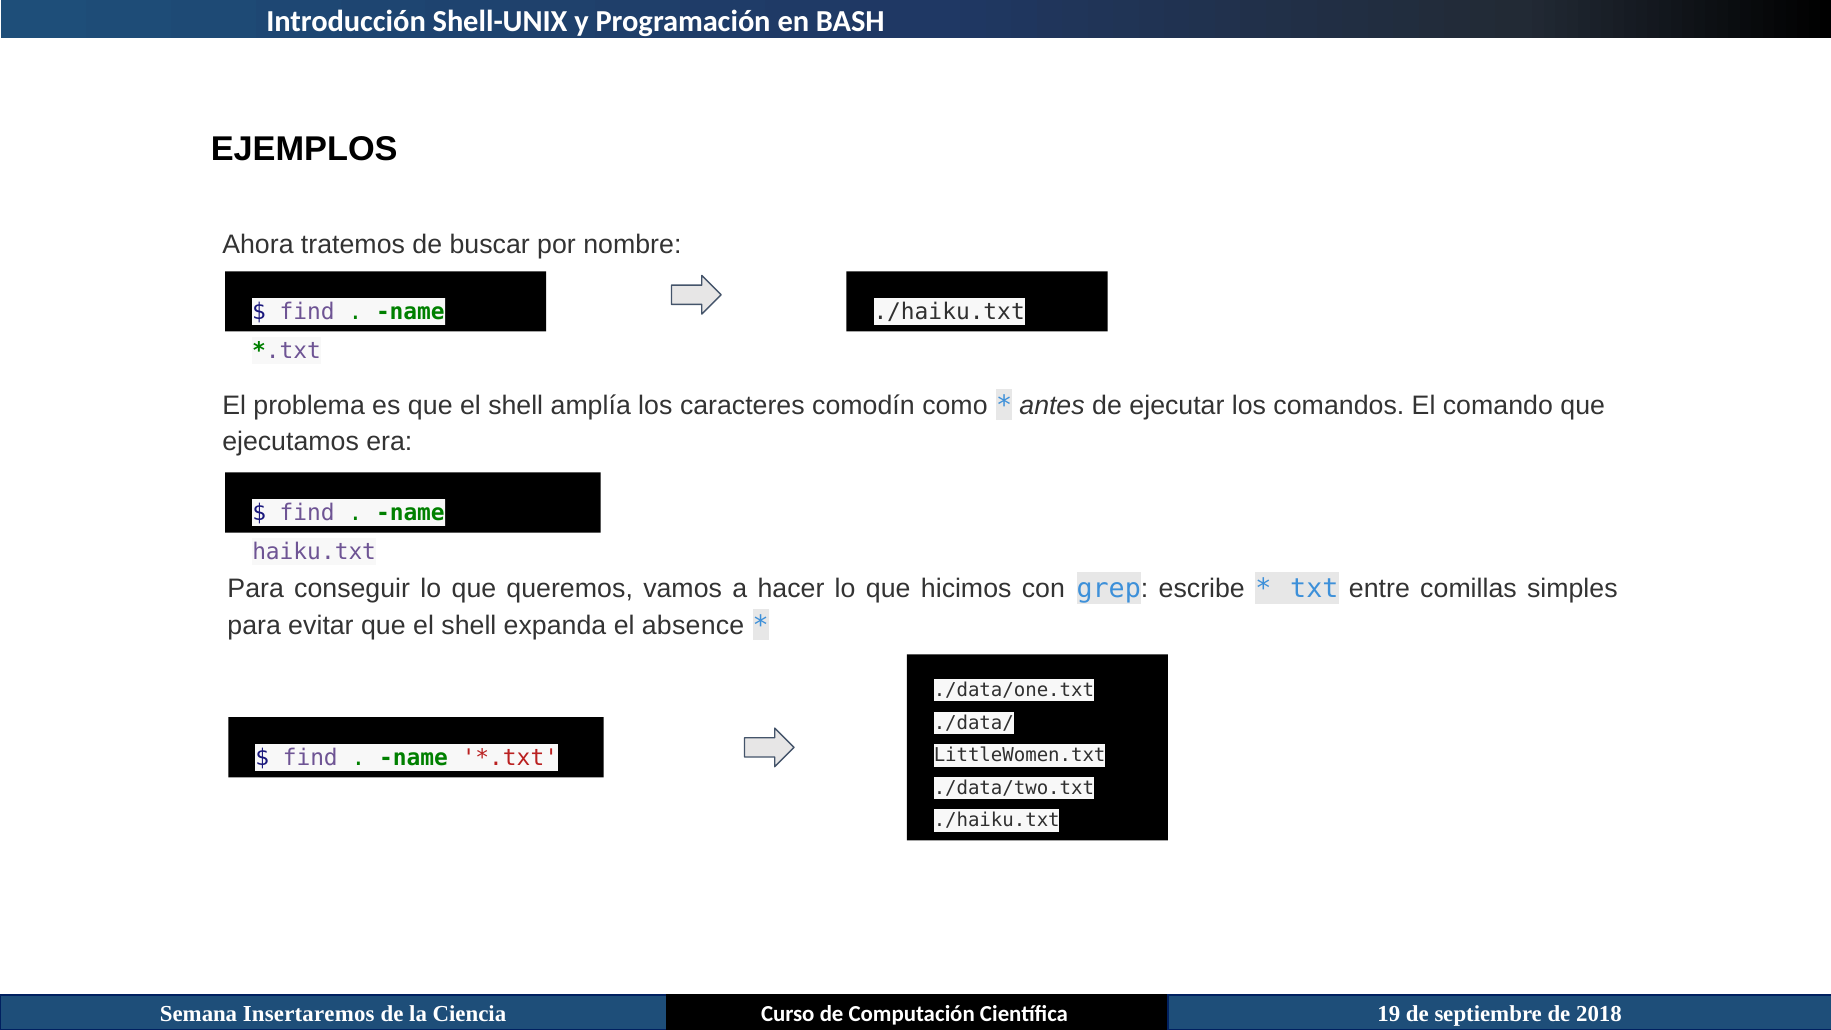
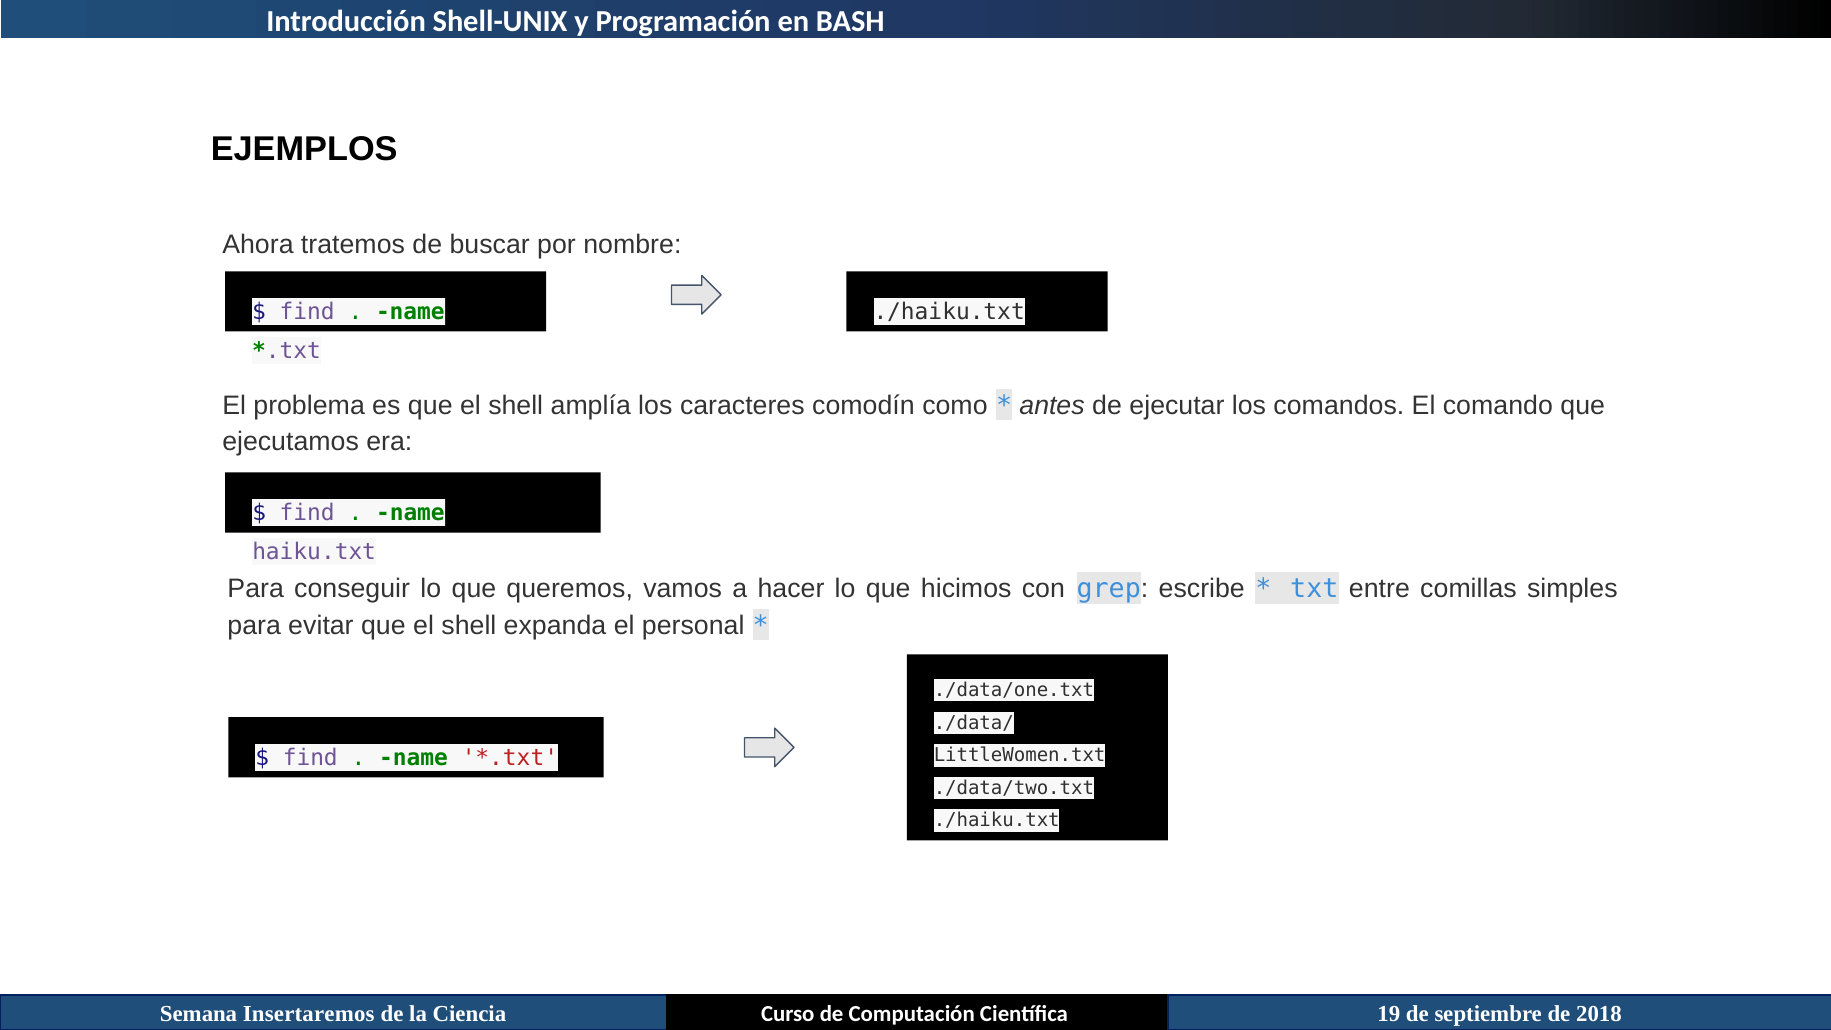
absence: absence -> personal
